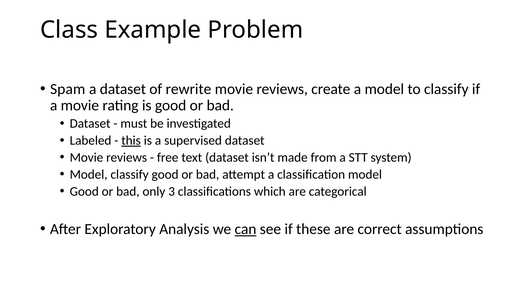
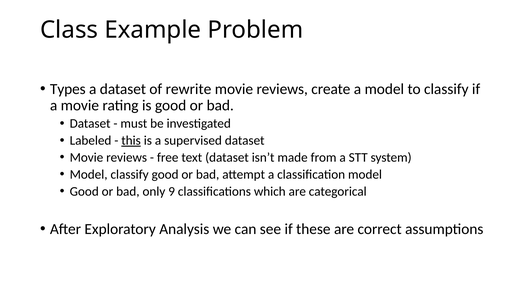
Spam: Spam -> Types
3: 3 -> 9
can underline: present -> none
